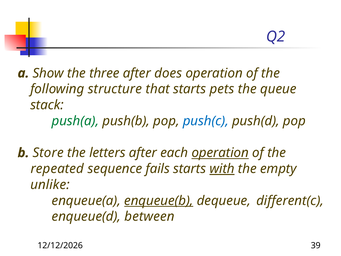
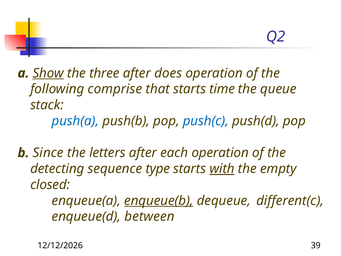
Show underline: none -> present
structure: structure -> comprise
pets: pets -> time
push(a colour: green -> blue
Store: Store -> Since
operation at (220, 153) underline: present -> none
repeated: repeated -> detecting
fails: fails -> type
unlike: unlike -> closed
